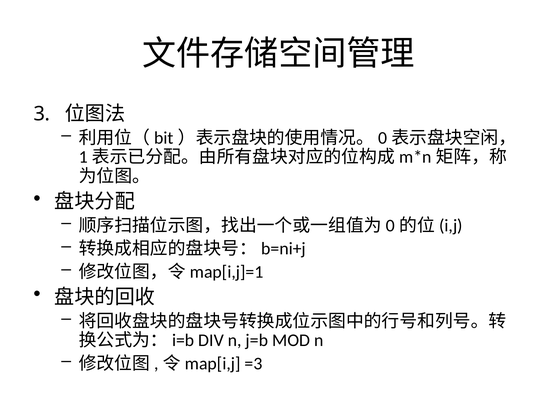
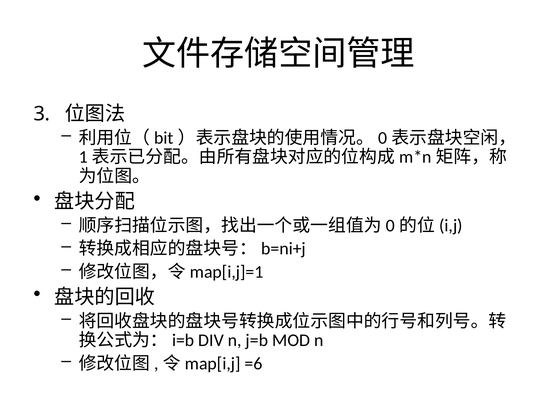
=3: =3 -> =6
